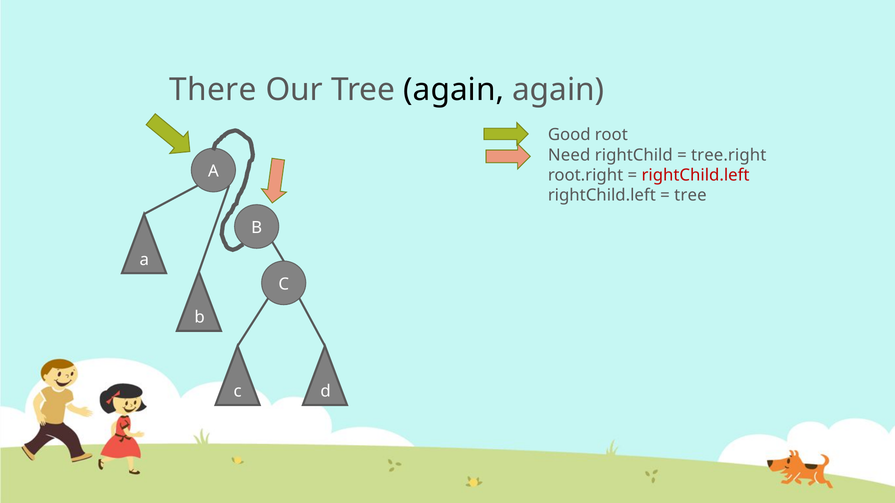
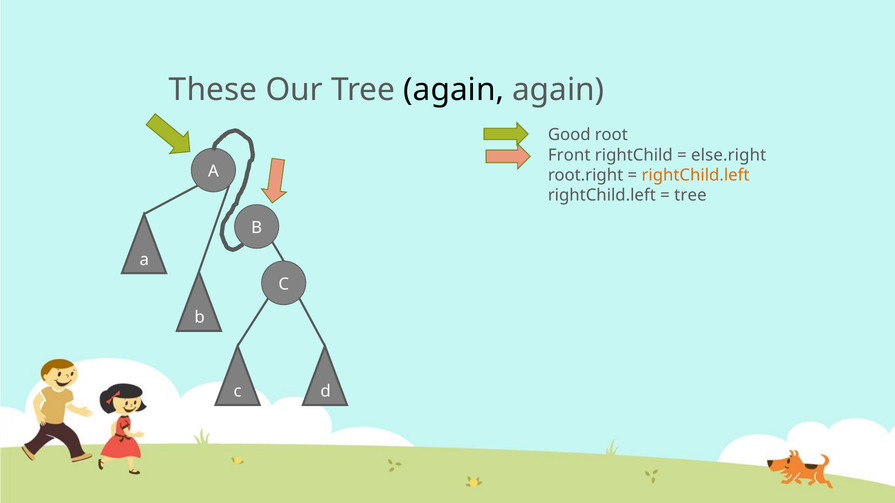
There: There -> These
Need: Need -> Front
tree.right: tree.right -> else.right
rightChild.left at (696, 175) colour: red -> orange
